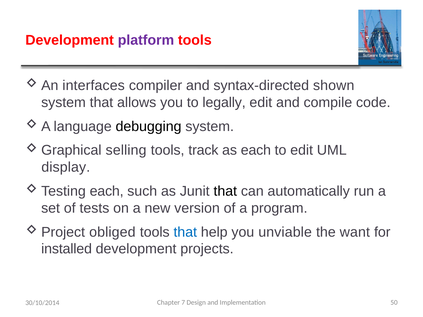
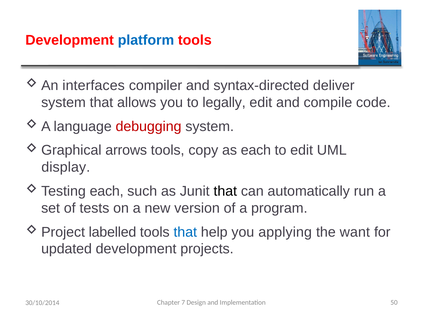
platform colour: purple -> blue
shown: shown -> deliver
debugging colour: black -> red
selling: selling -> arrows
track: track -> copy
obliged: obliged -> labelled
unviable: unviable -> applying
installed: installed -> updated
